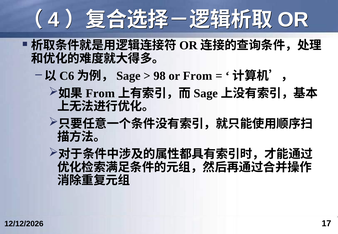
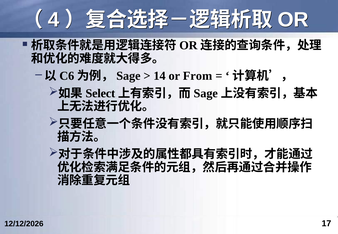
98: 98 -> 14
From at (100, 93): From -> Select
